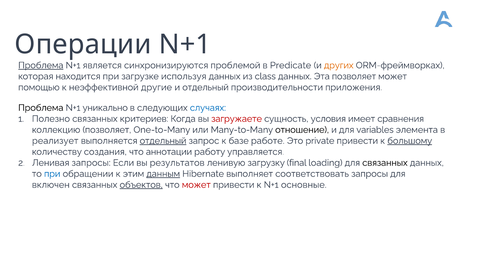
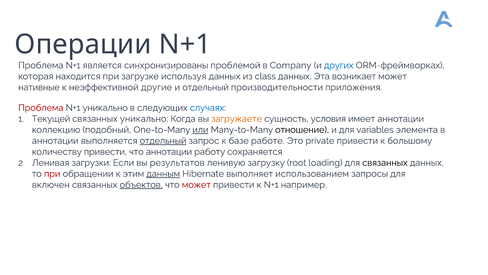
Проблема at (41, 65) underline: present -> none
синхронизируются: синхронизируются -> синхронизированы
Predicate: Predicate -> Company
других colour: orange -> blue
Эта позволяет: позволяет -> возникает
помощью: помощью -> нативные
Проблема at (41, 108) colour: black -> red
Полезно: Полезно -> Текущей
связанных критериев: критериев -> уникально
загружаете colour: red -> orange
имеет сравнения: сравнения -> аннотации
коллекцию позволяет: позволяет -> подобный
или underline: none -> present
реализует at (55, 141): реализует -> аннотации
большому underline: present -> none
количеству создания: создания -> привести
управляется: управляется -> сохраняется
Ленивая запросы: запросы -> загрузки
final: final -> root
при at (52, 173) colour: blue -> red
соответствовать: соответствовать -> использованием
основные: основные -> например
